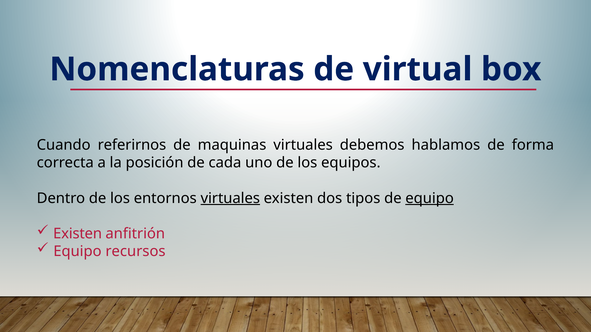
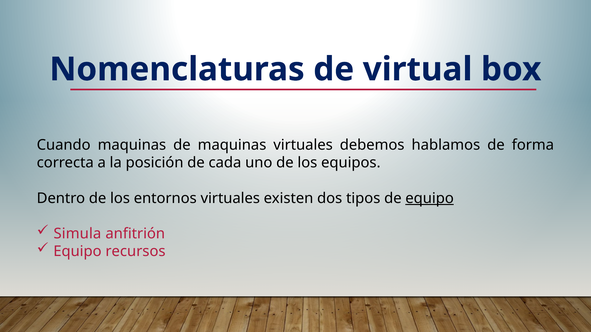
Cuando referirnos: referirnos -> maquinas
virtuales at (230, 198) underline: present -> none
Existen at (78, 234): Existen -> Simula
